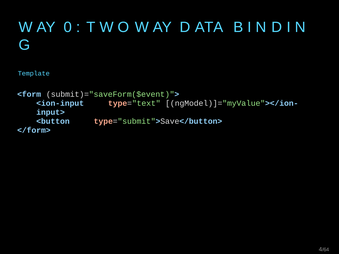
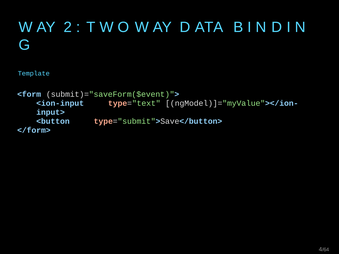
0: 0 -> 2
